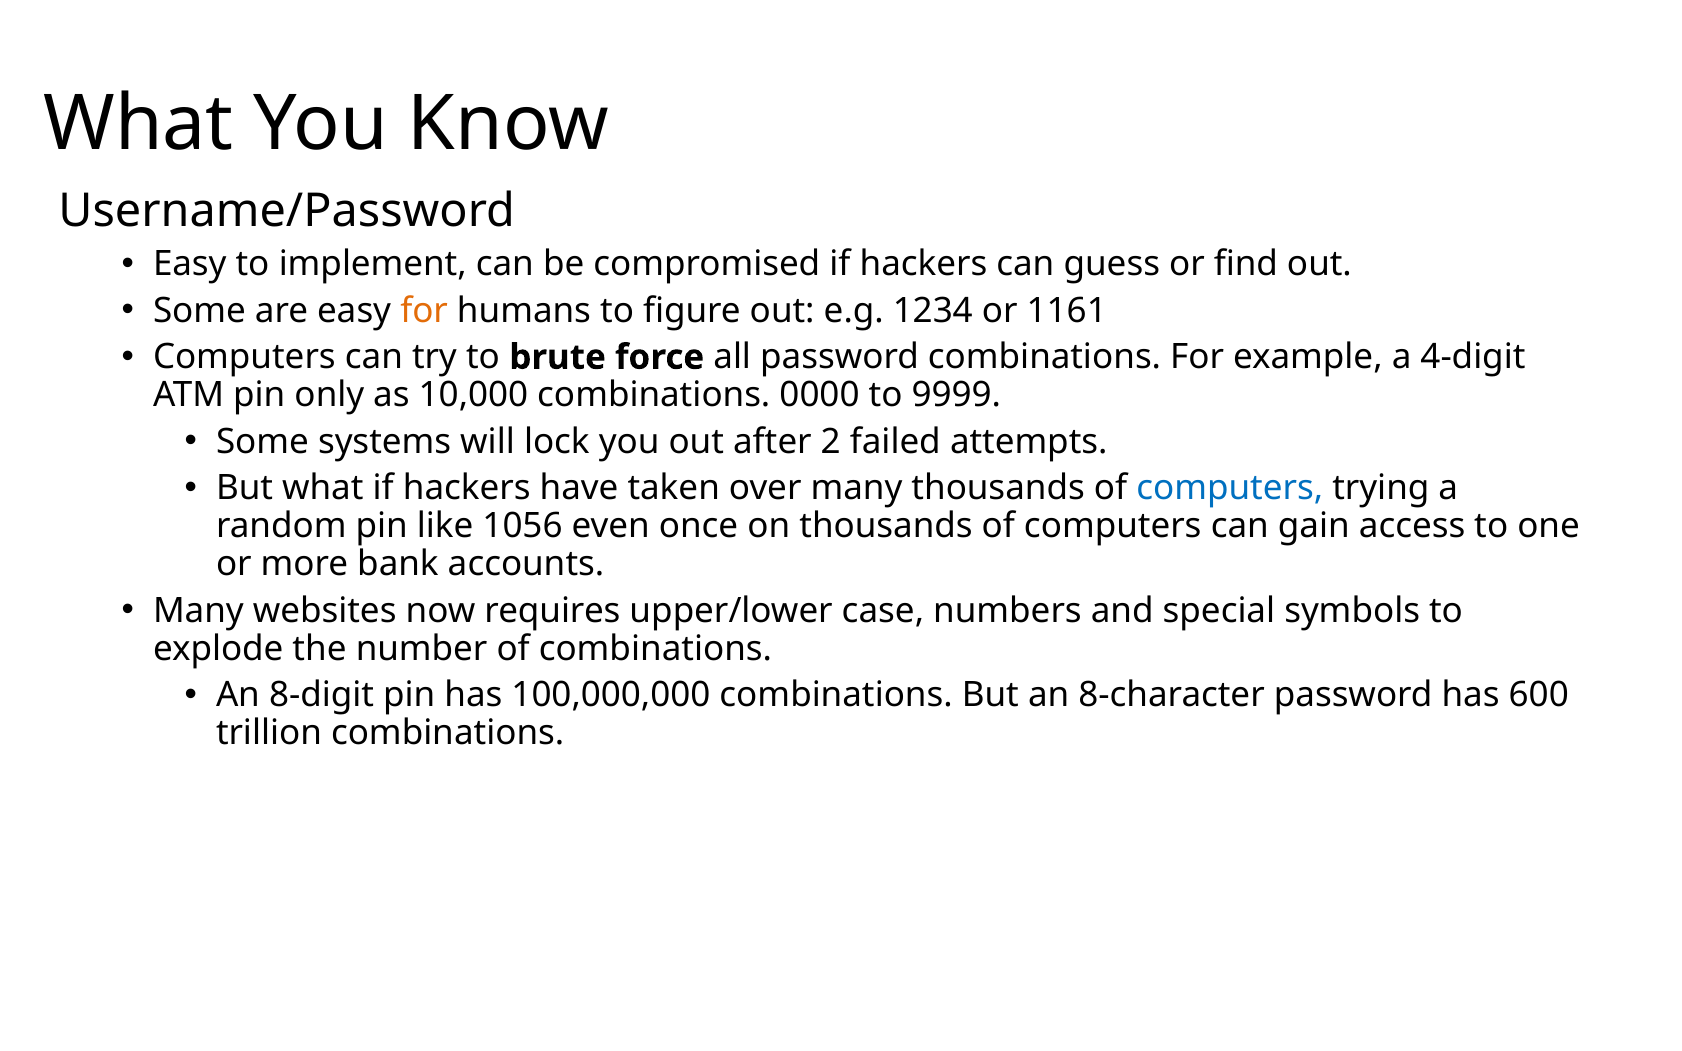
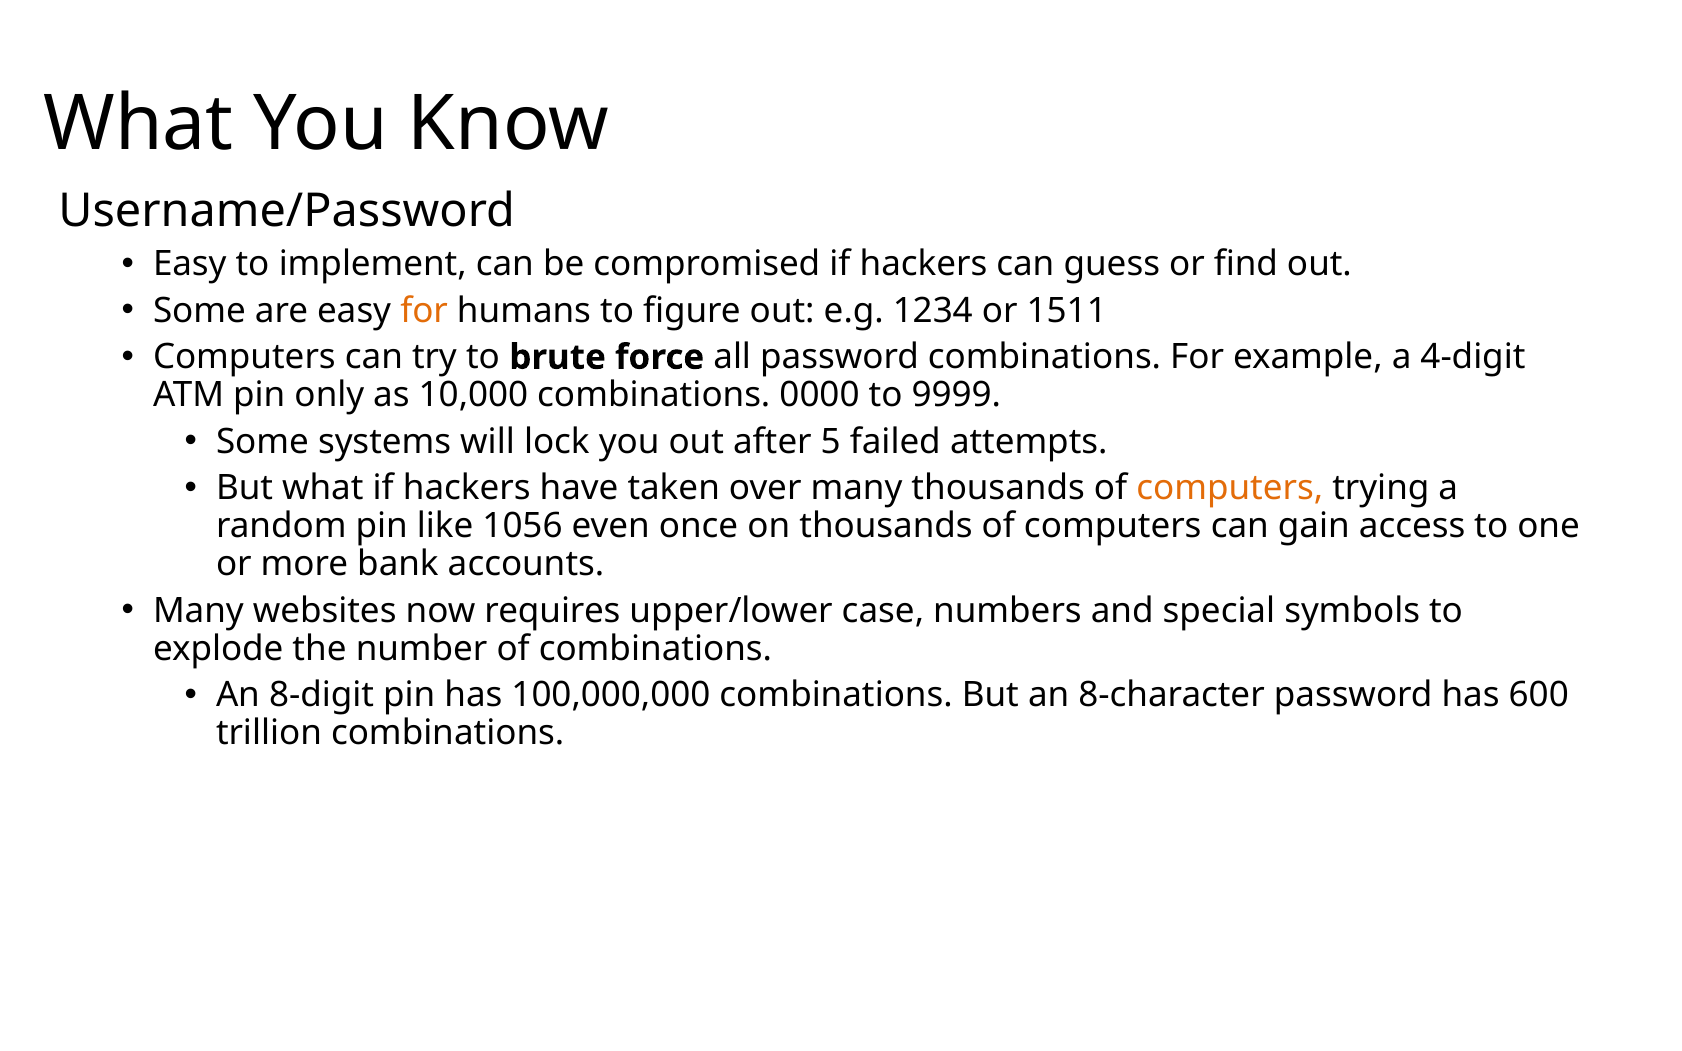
1161: 1161 -> 1511
2: 2 -> 5
computers at (1230, 488) colour: blue -> orange
